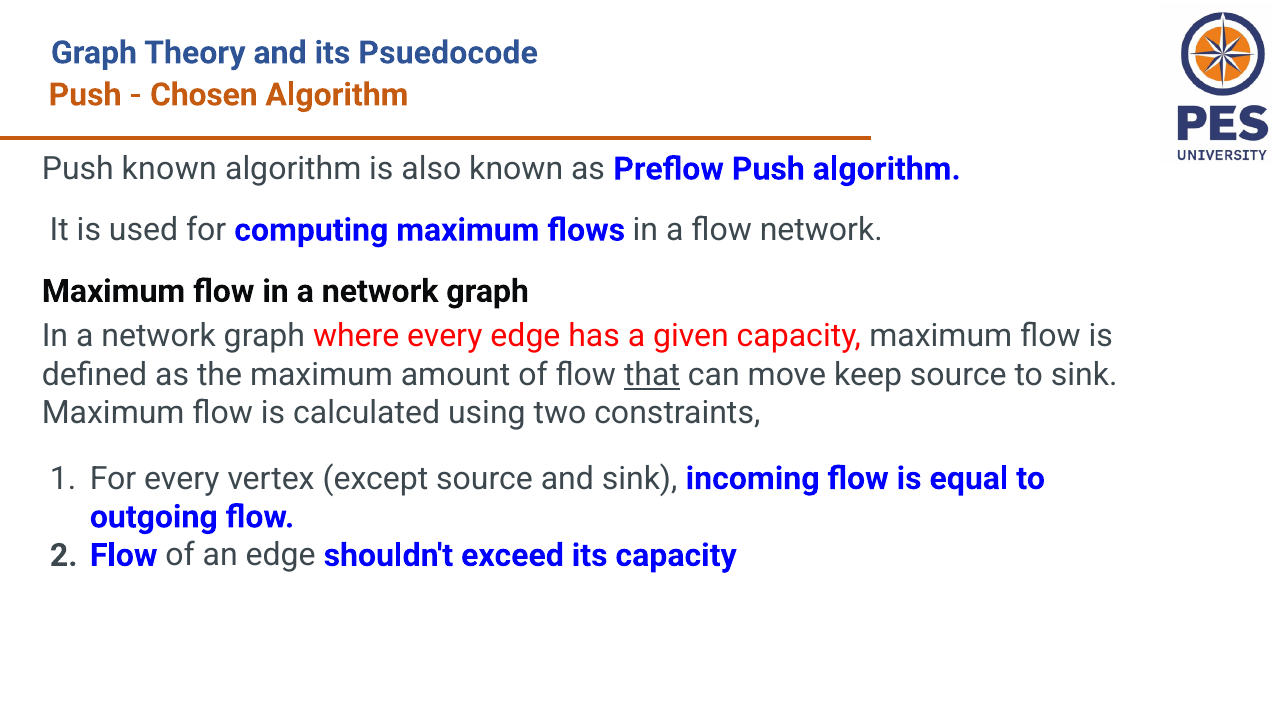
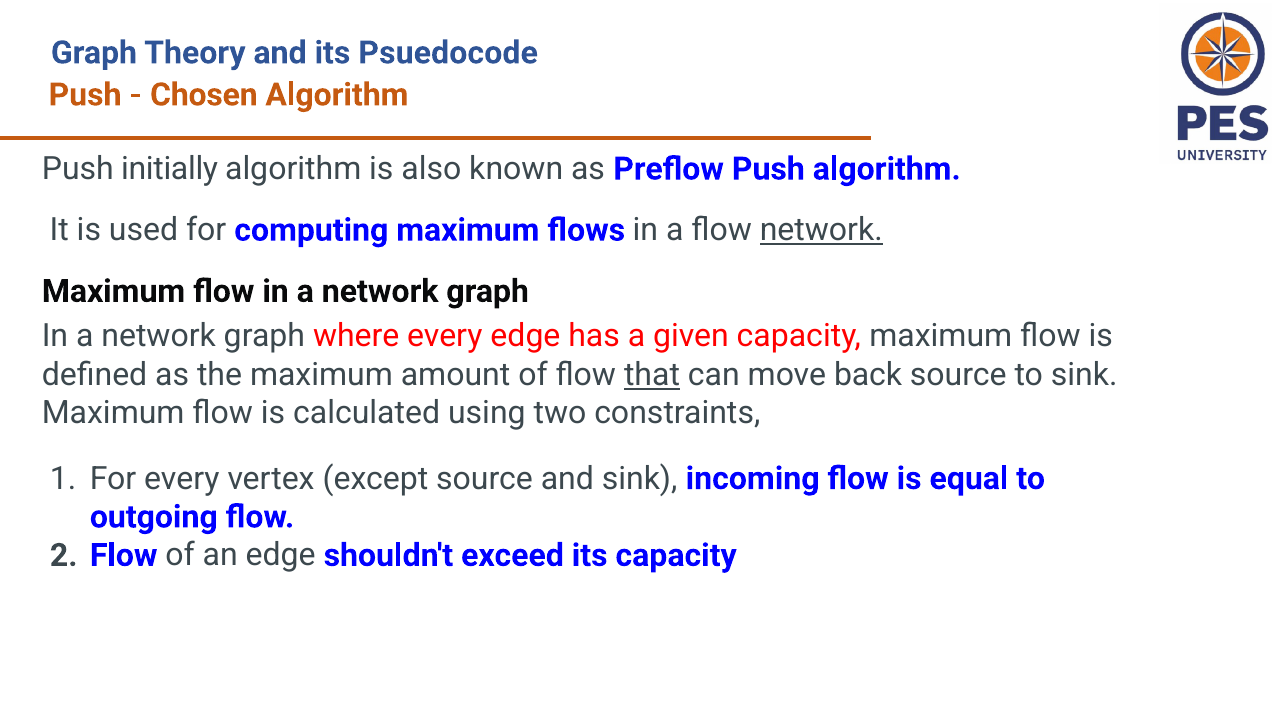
Push known: known -> initially
network at (821, 230) underline: none -> present
keep: keep -> back
